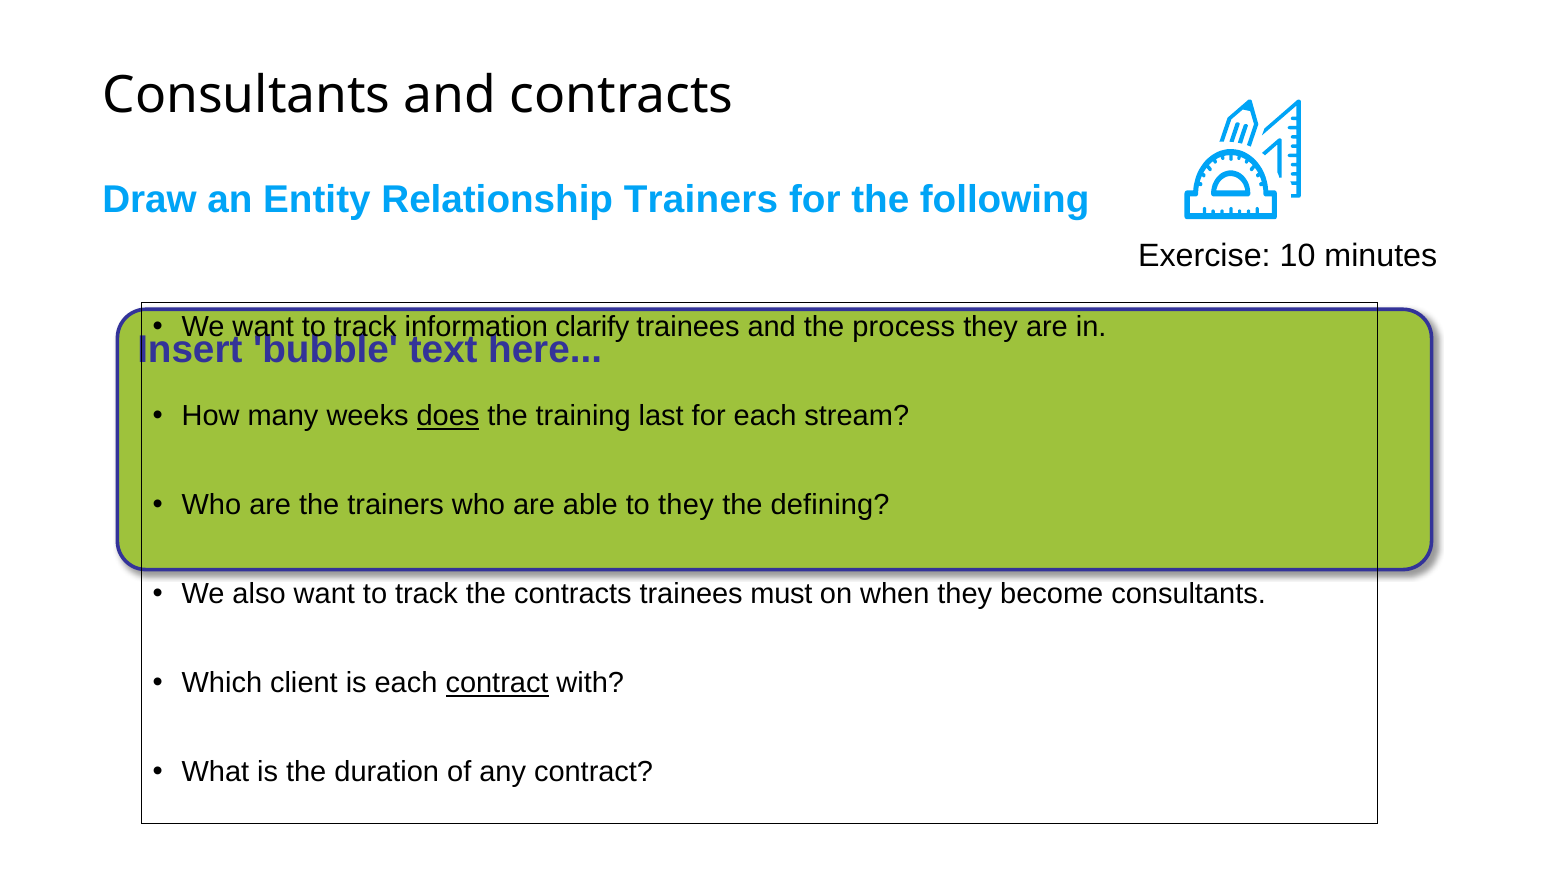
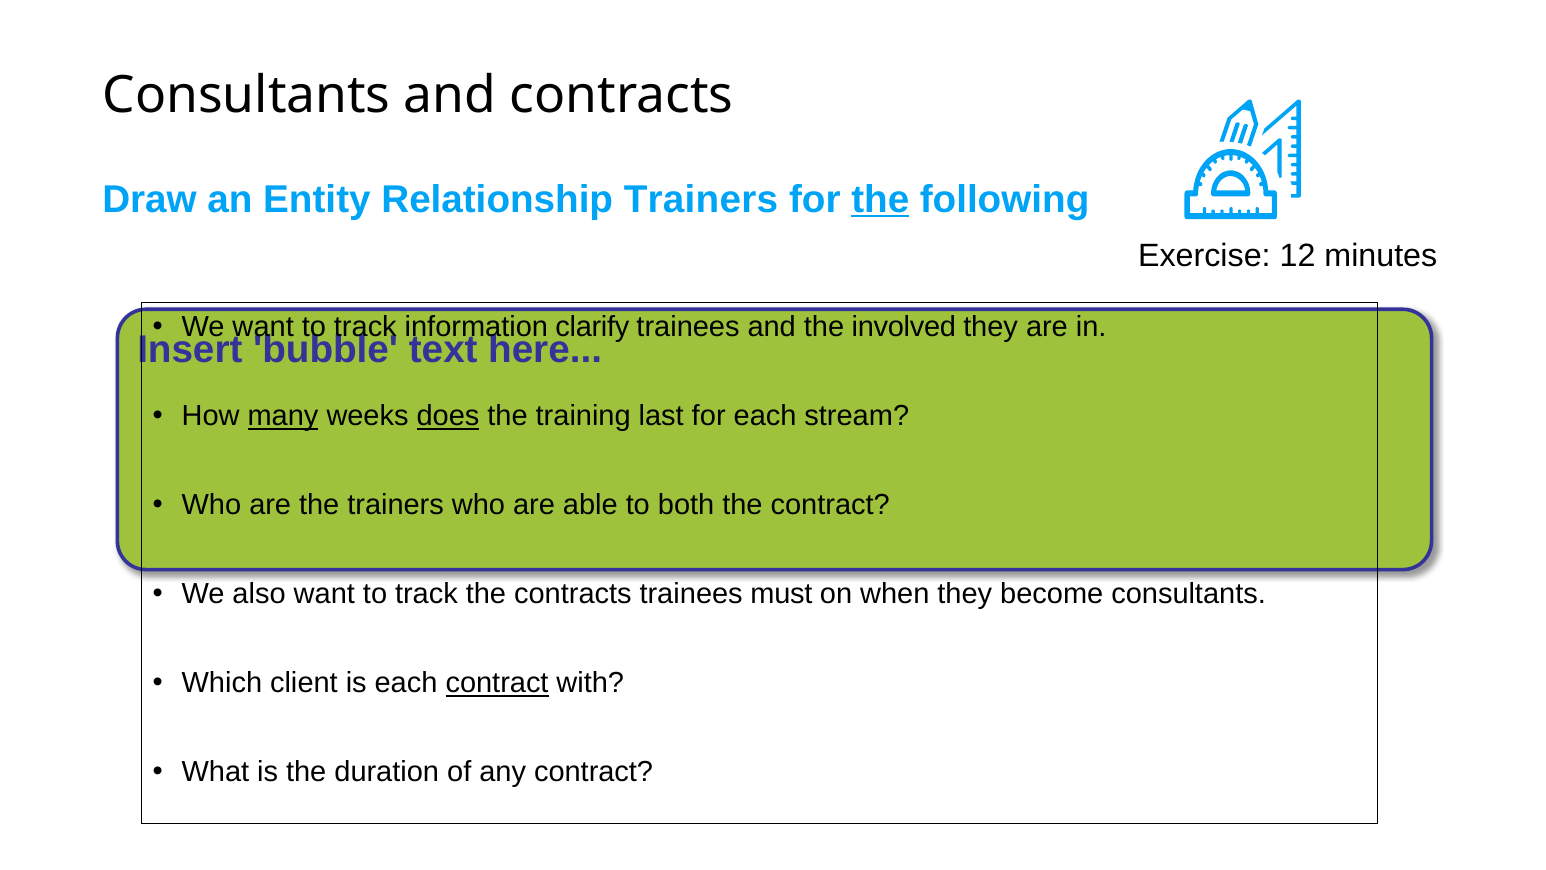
the at (880, 199) underline: none -> present
10: 10 -> 12
process: process -> involved
many underline: none -> present
to they: they -> both
the defining: defining -> contract
